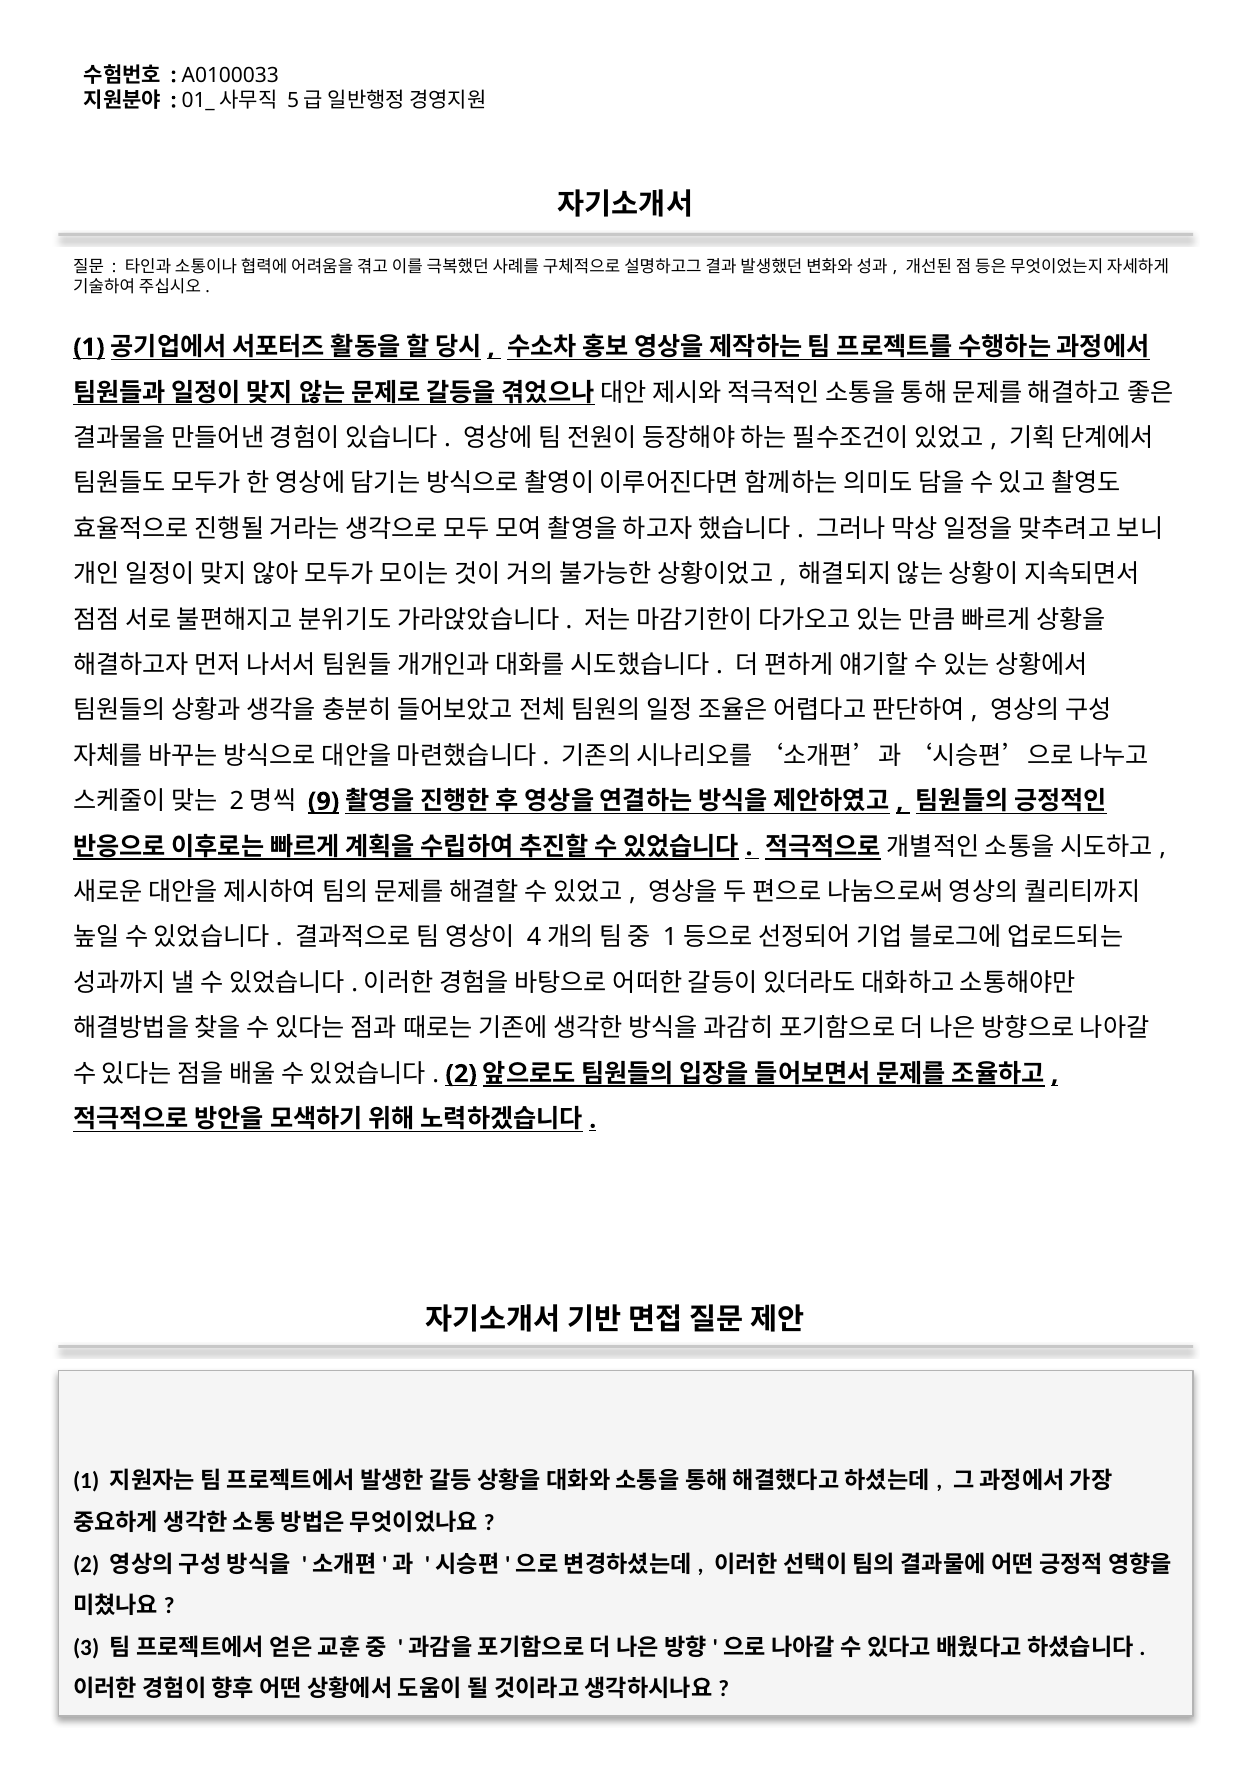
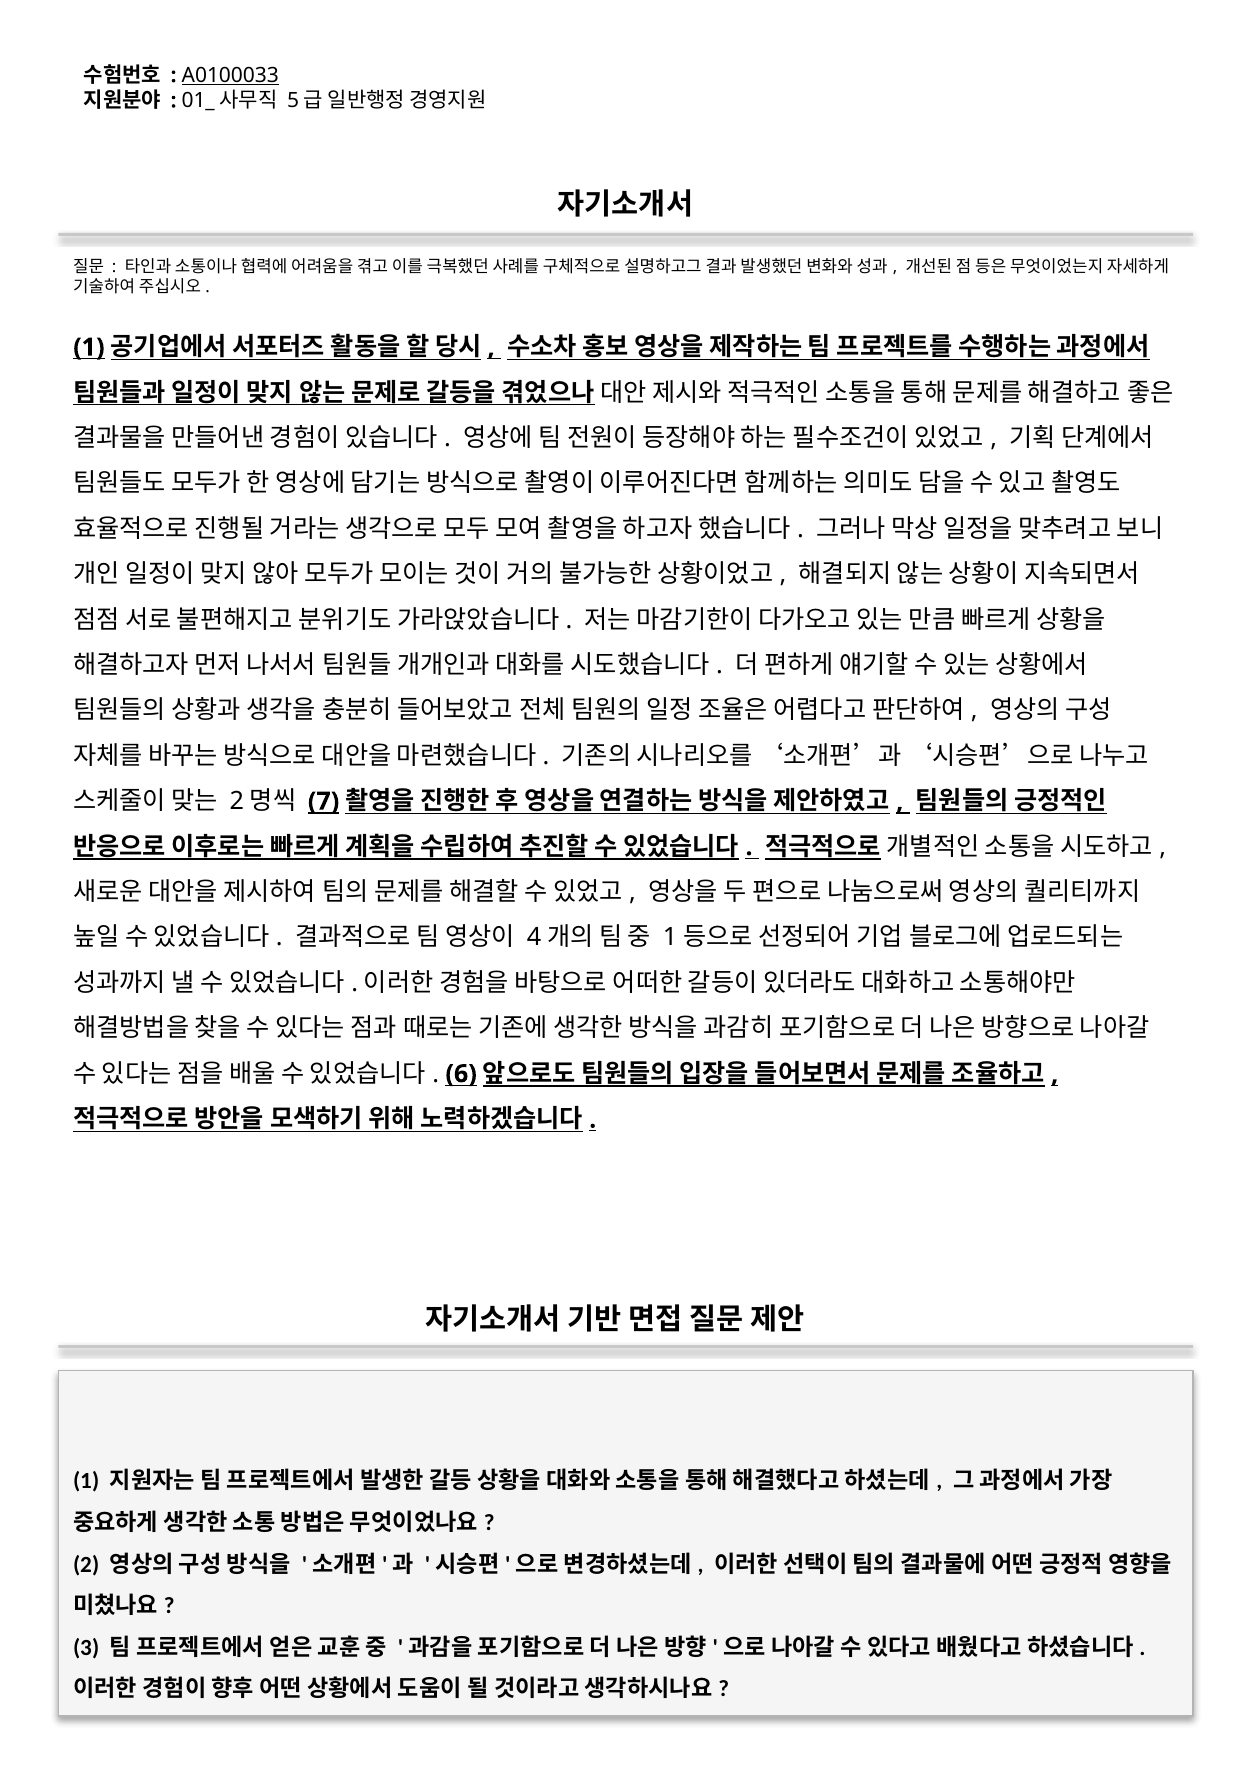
A0100033 underline: none -> present
9: 9 -> 7
2 at (461, 1073): 2 -> 6
